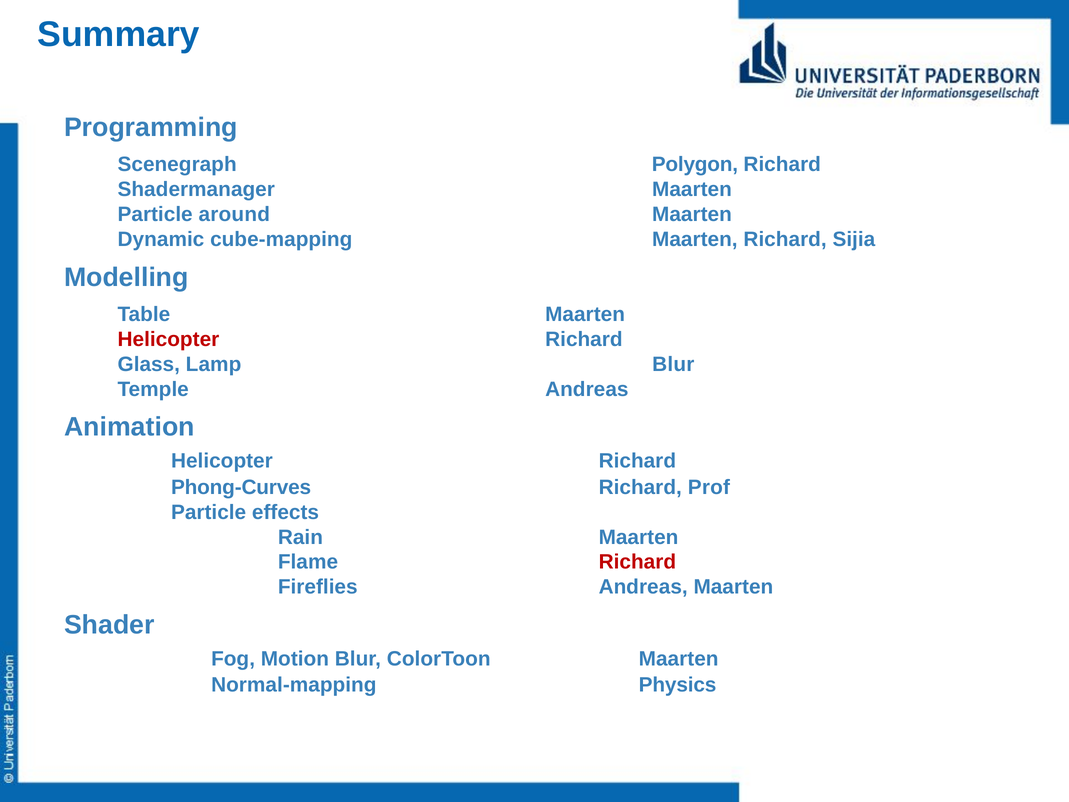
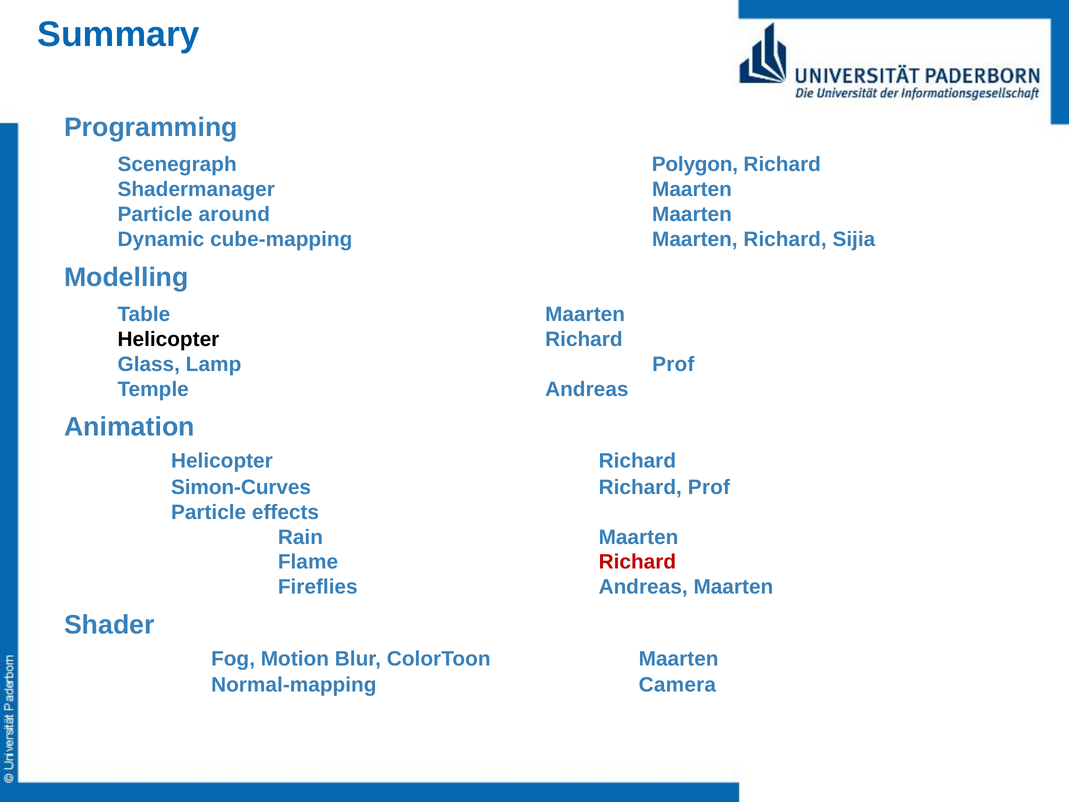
Helicopter at (168, 339) colour: red -> black
Lamp Blur: Blur -> Prof
Phong-Curves: Phong-Curves -> Simon-Curves
Physics: Physics -> Camera
